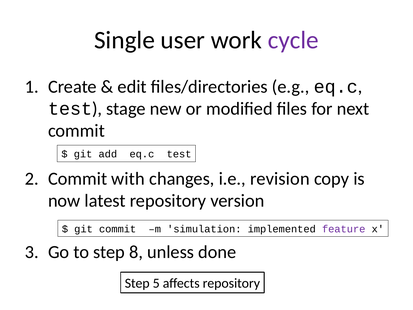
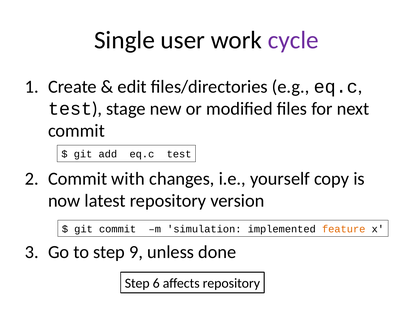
revision: revision -> yourself
feature colour: purple -> orange
8: 8 -> 9
5: 5 -> 6
